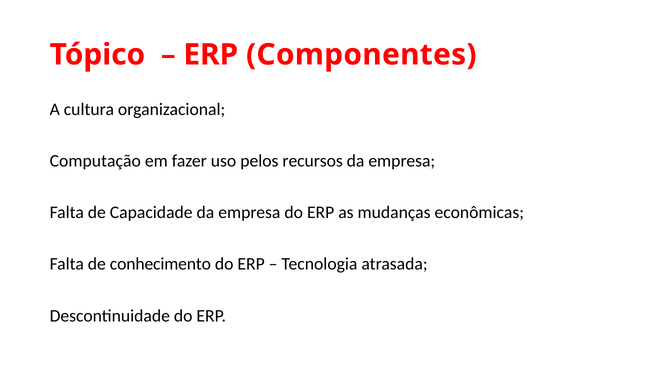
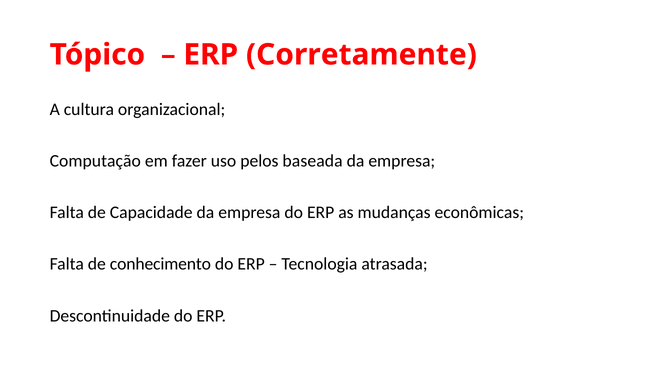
Componentes: Componentes -> Corretamente
recursos: recursos -> baseada
